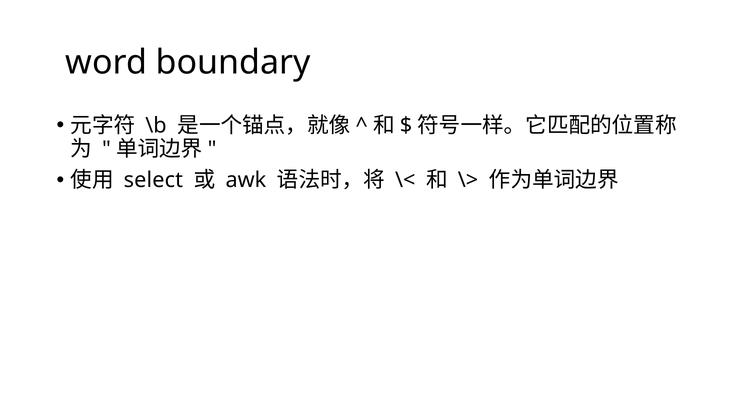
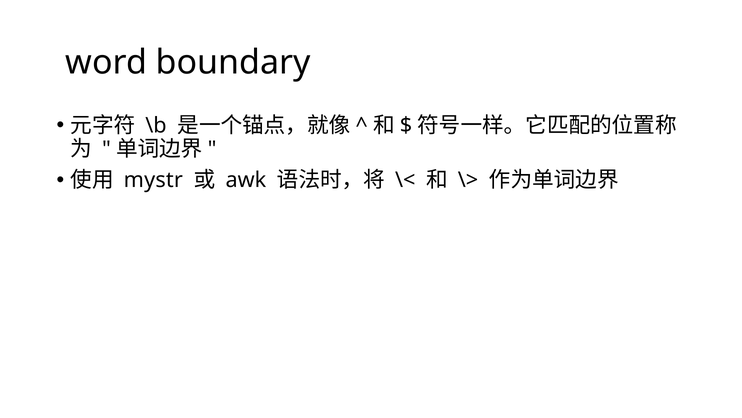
select: select -> mystr
